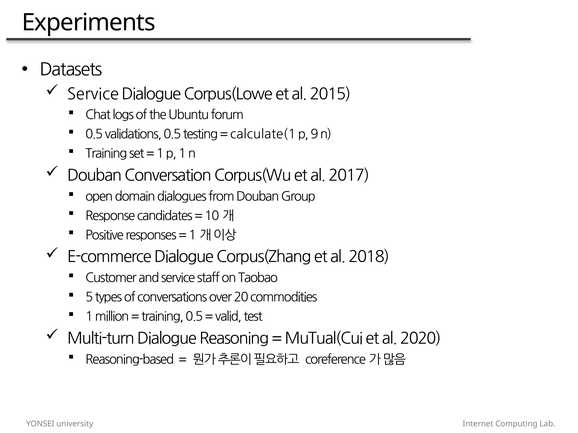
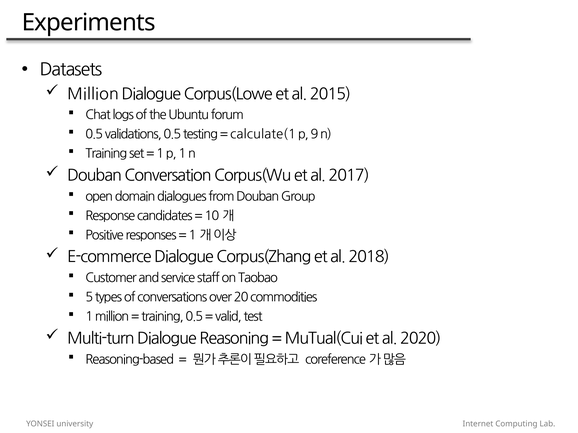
Service at (93, 94): Service -> Million
